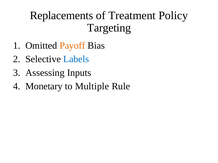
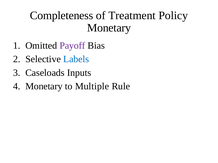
Replacements: Replacements -> Completeness
Targeting at (109, 28): Targeting -> Monetary
Payoff colour: orange -> purple
Assessing: Assessing -> Caseloads
